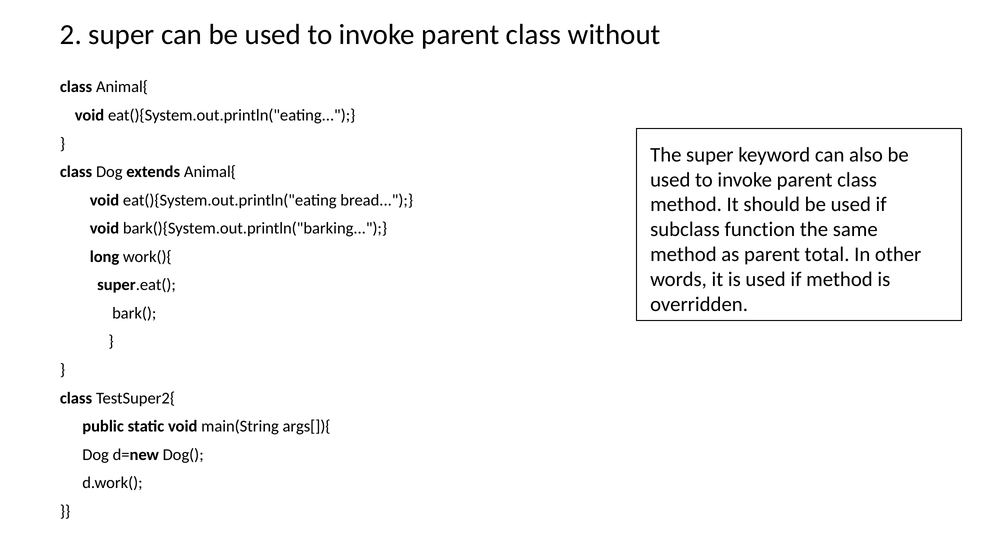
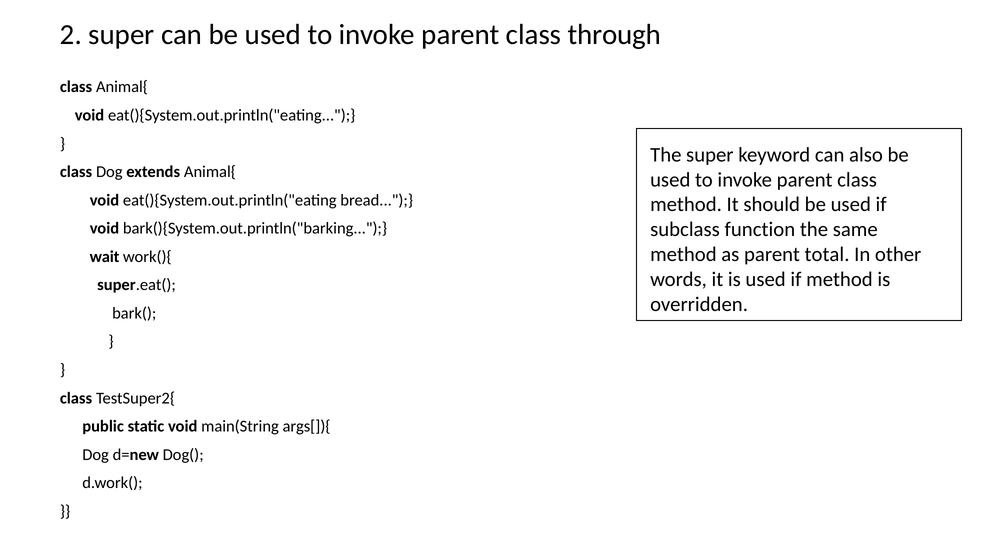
without: without -> through
long: long -> wait
